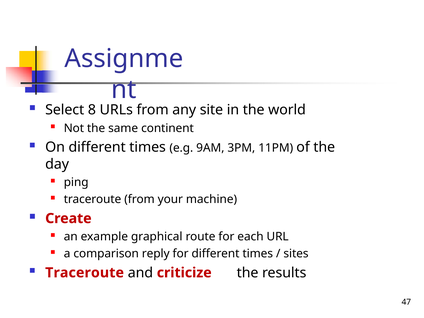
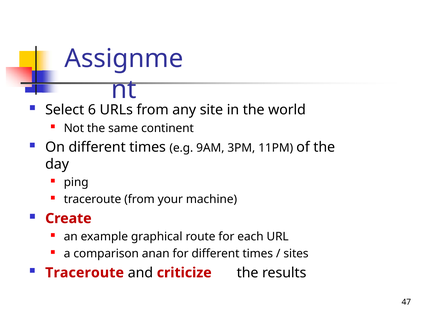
8: 8 -> 6
reply: reply -> anan
